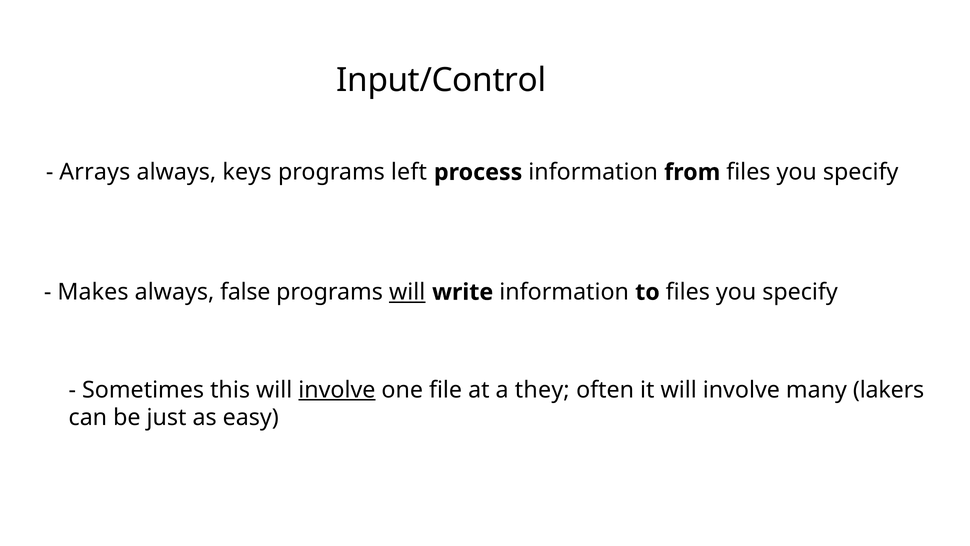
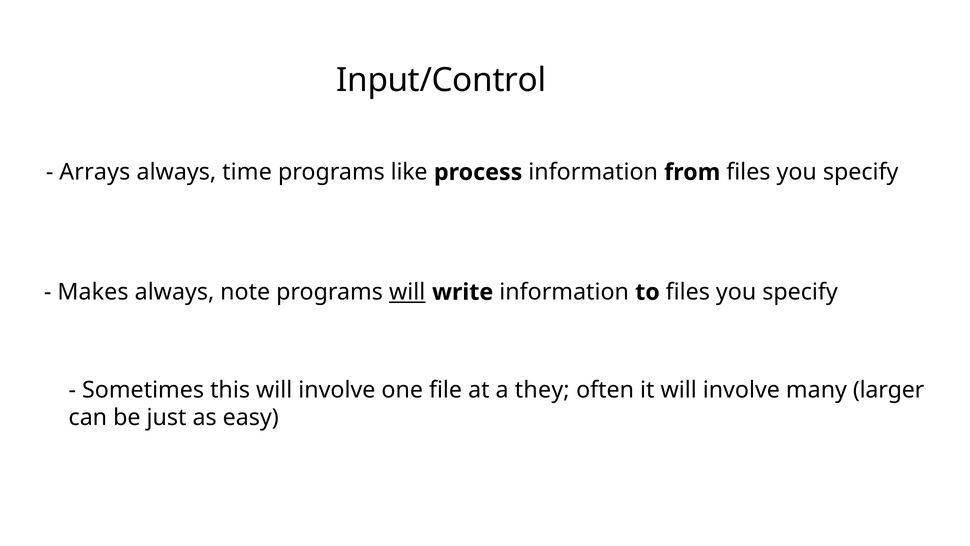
keys: keys -> time
left: left -> like
false: false -> note
involve at (337, 390) underline: present -> none
lakers: lakers -> larger
